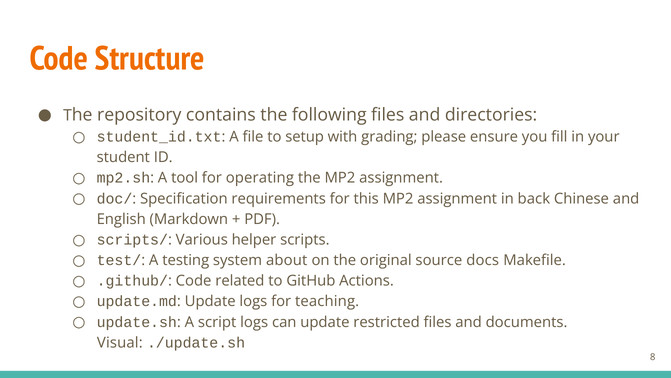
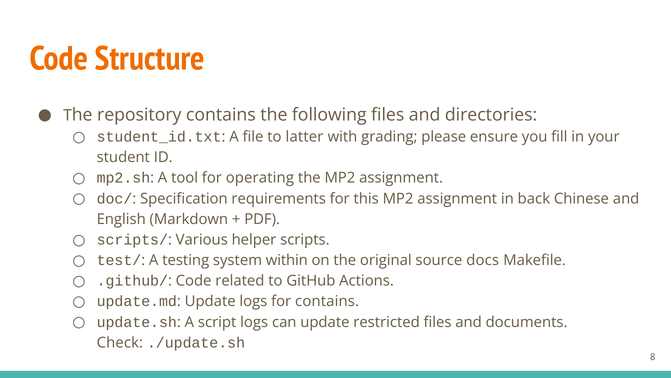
setup: setup -> latter
about: about -> within
for teaching: teaching -> contains
Visual: Visual -> Check
